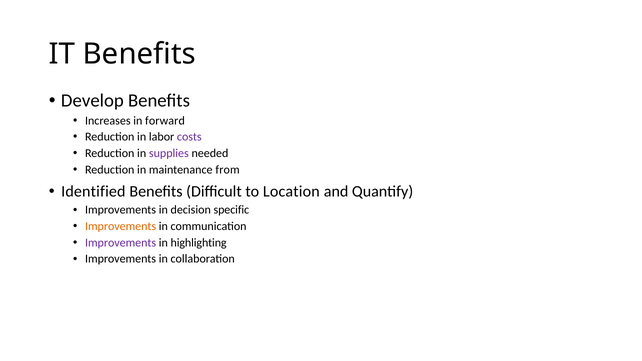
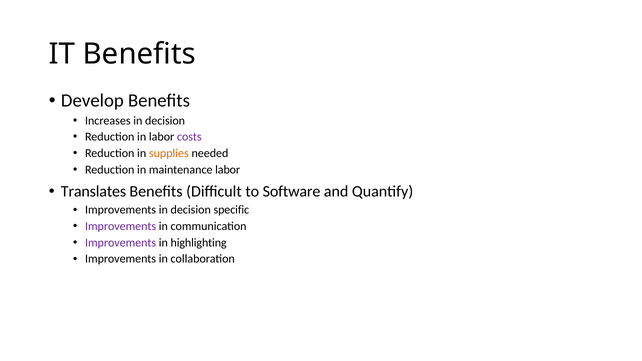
Increases in forward: forward -> decision
supplies colour: purple -> orange
maintenance from: from -> labor
Identified: Identified -> Translates
Location: Location -> Software
Improvements at (121, 226) colour: orange -> purple
